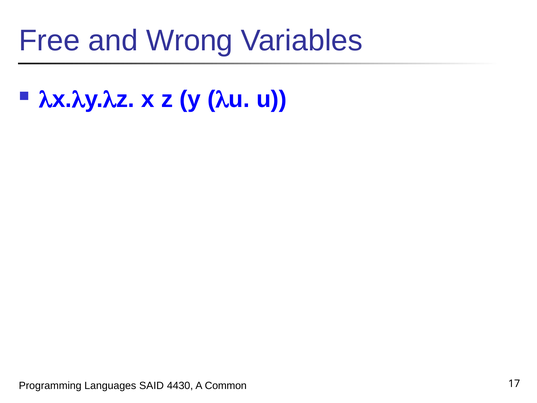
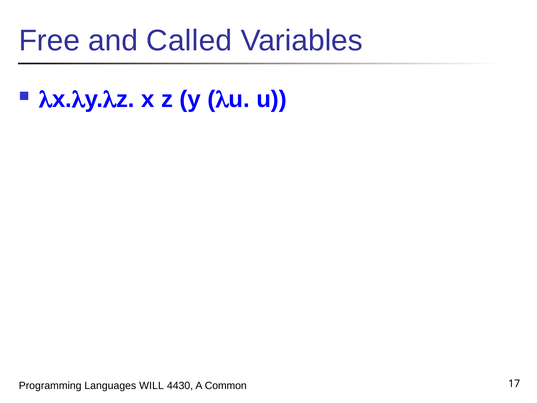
Wrong: Wrong -> Called
SAID: SAID -> WILL
